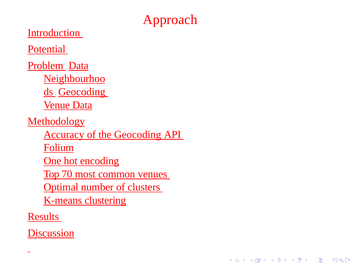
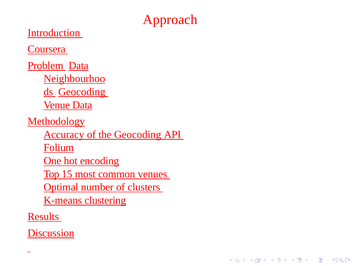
Potential: Potential -> Coursera
70: 70 -> 15
